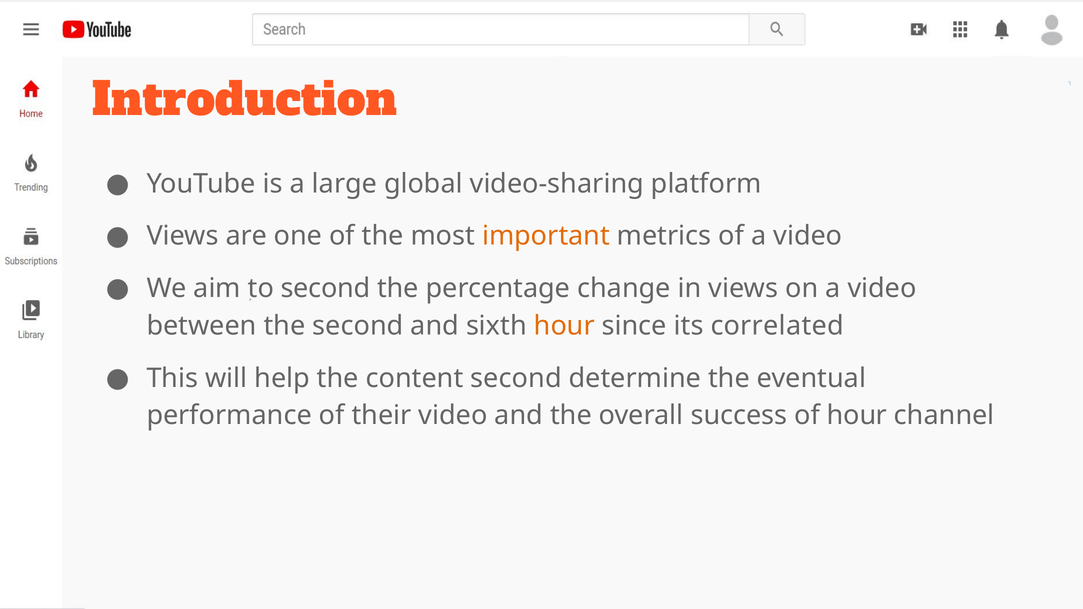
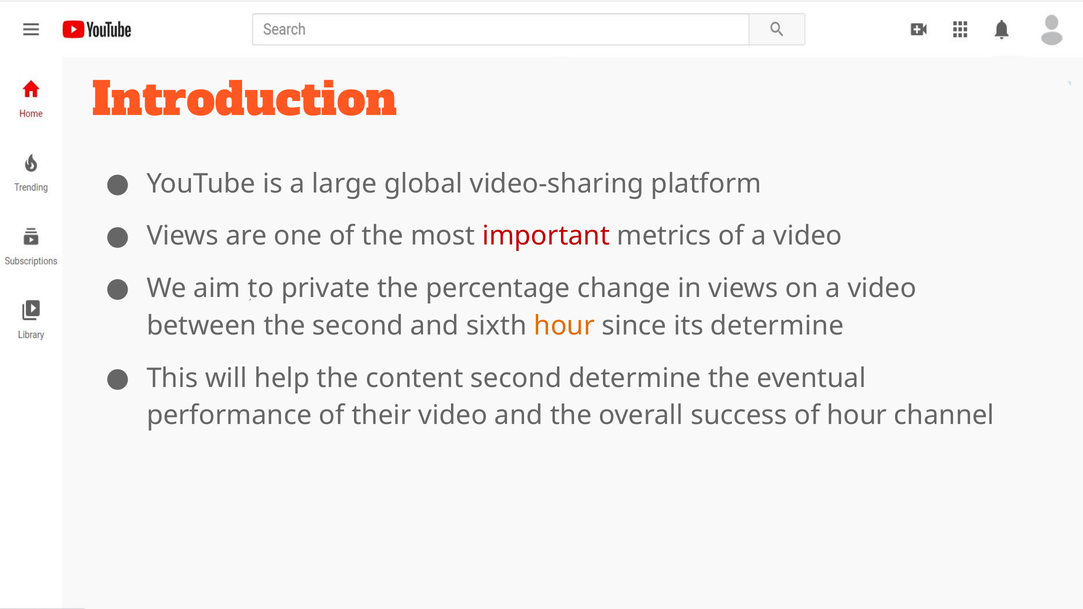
important colour: orange -> red
to second: second -> private
its correlated: correlated -> determine
